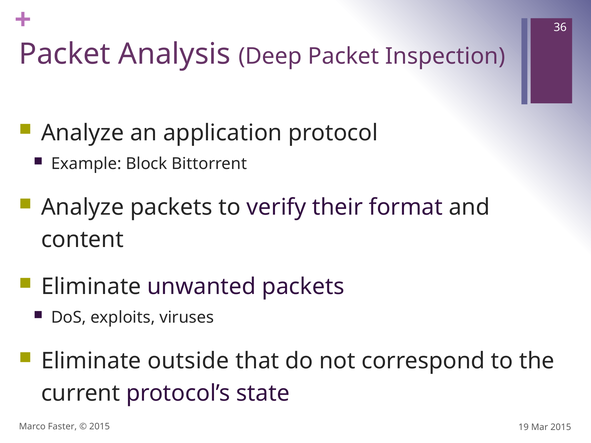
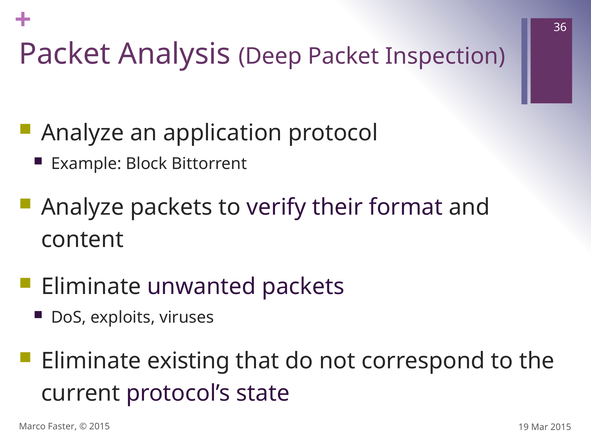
outside: outside -> existing
